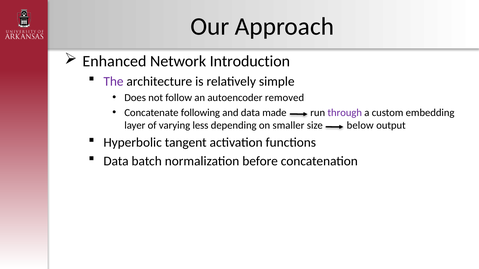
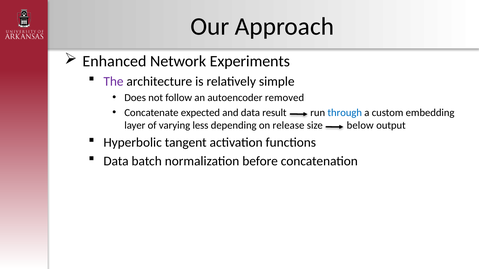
Introduction: Introduction -> Experiments
following: following -> expected
made: made -> result
through colour: purple -> blue
smaller: smaller -> release
